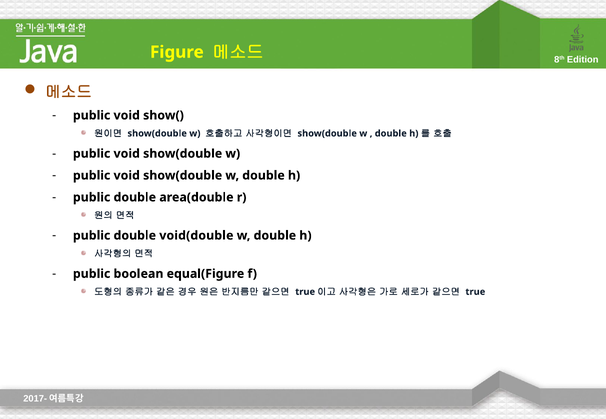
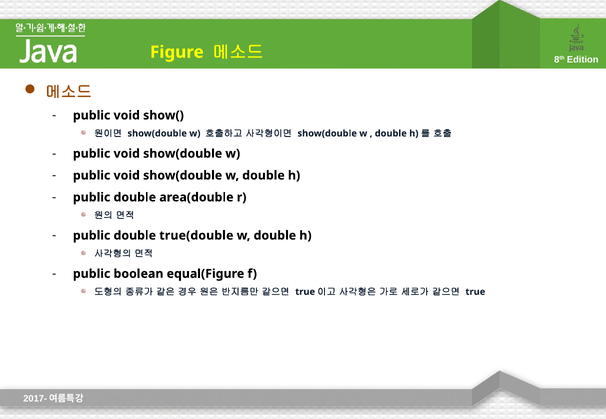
void(double: void(double -> true(double
